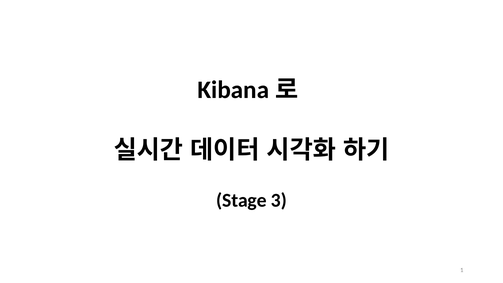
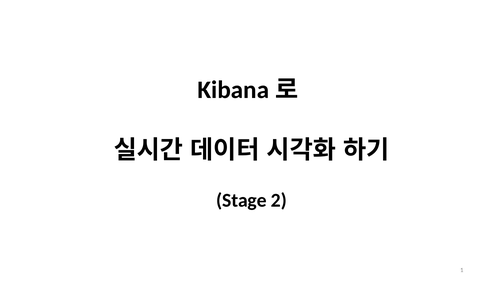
3: 3 -> 2
